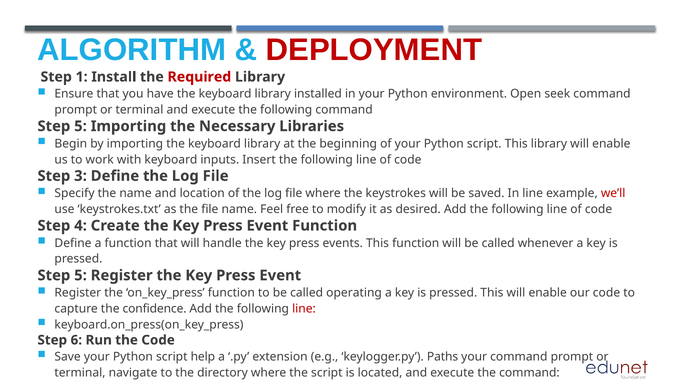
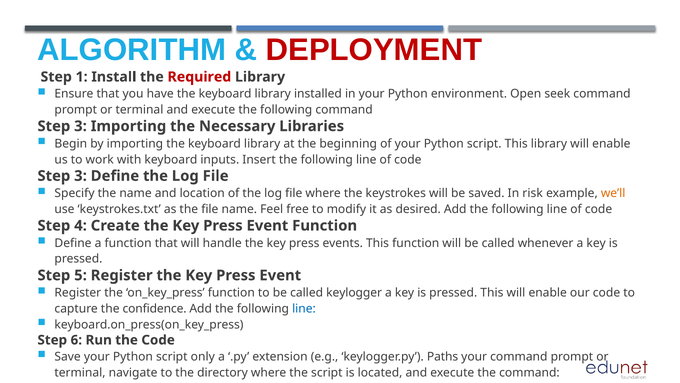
5 at (81, 126): 5 -> 3
In line: line -> risk
we’ll colour: red -> orange
operating: operating -> keylogger
line at (304, 308) colour: red -> blue
help: help -> only
